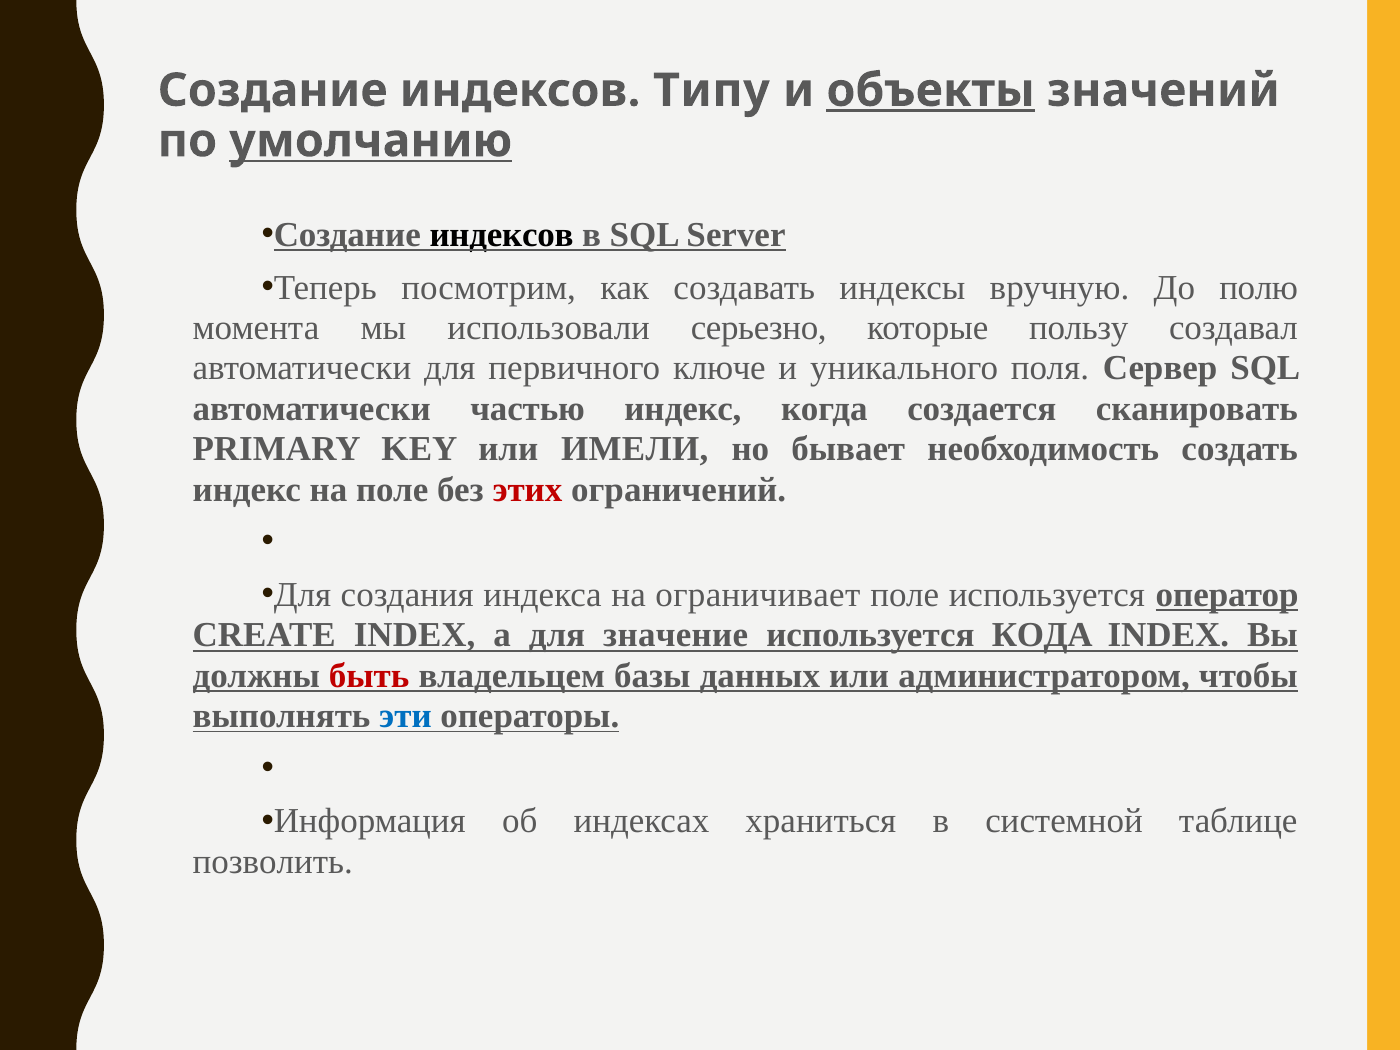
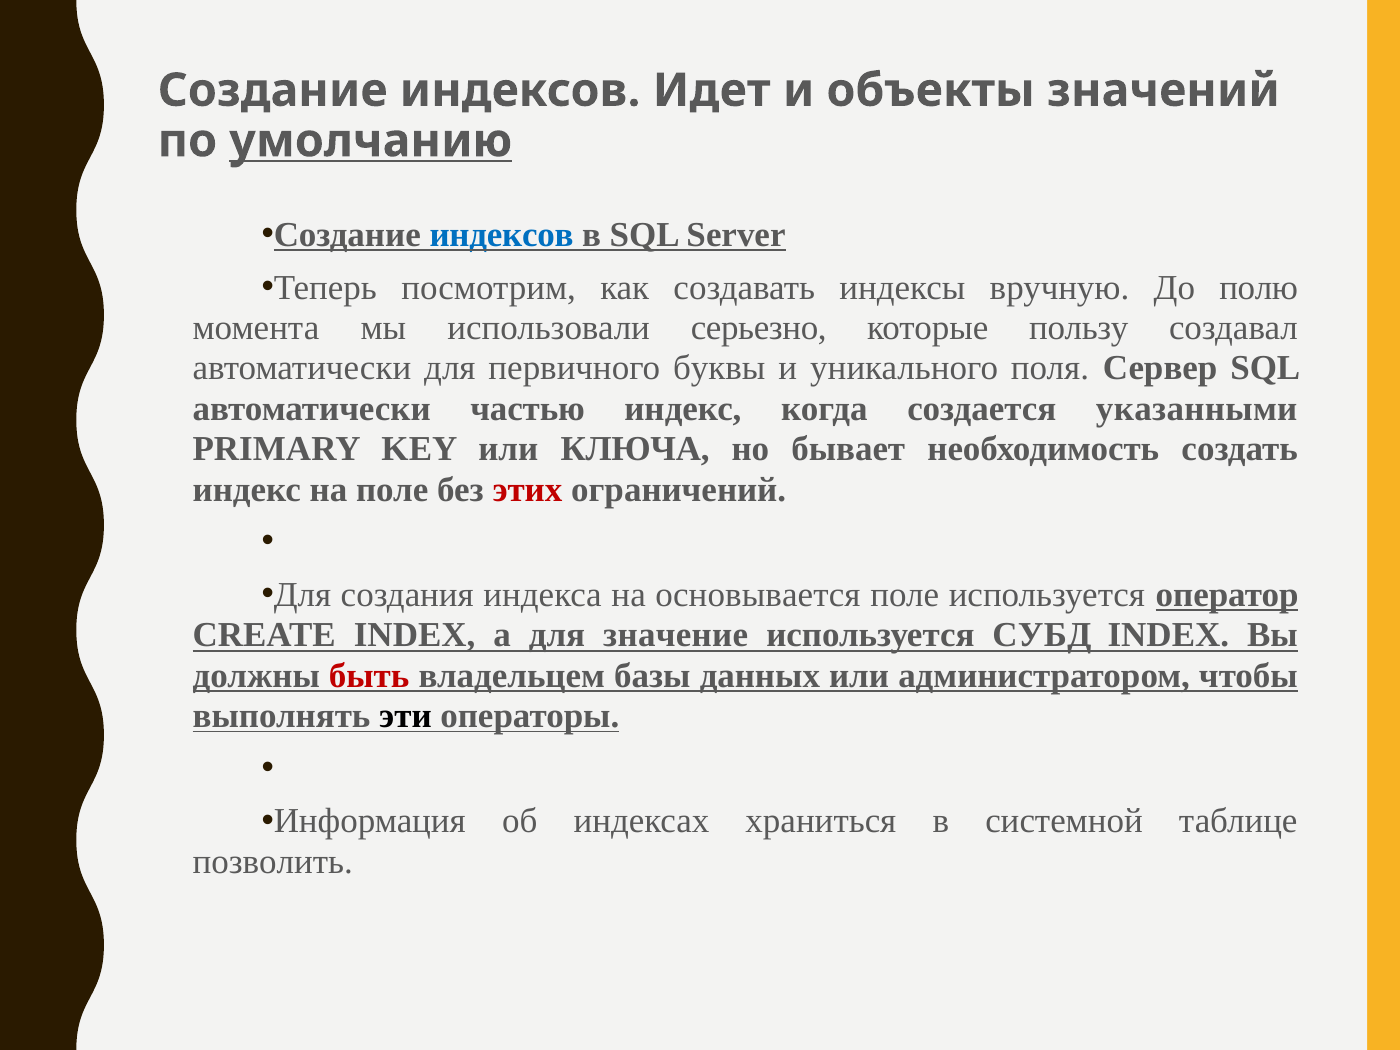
Типу: Типу -> Идет
объекты underline: present -> none
индексов at (502, 235) colour: black -> blue
ключе: ключе -> буквы
сканировать: сканировать -> указанными
ИМЕЛИ: ИМЕЛИ -> КЛЮЧА
ограничивает: ограничивает -> основывается
КОДА: КОДА -> СУБД
эти colour: blue -> black
